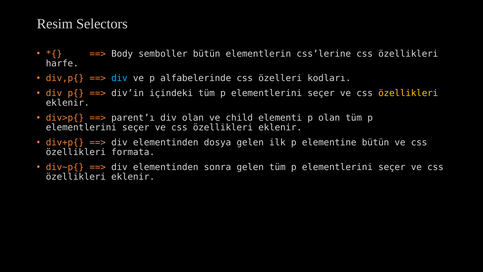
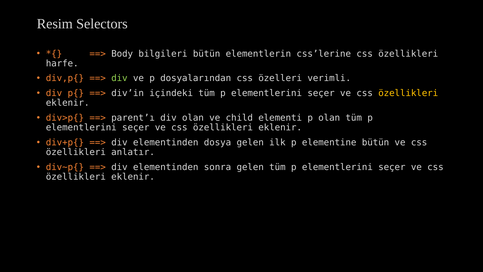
semboller: semboller -> bilgileri
div at (119, 78) colour: light blue -> light green
alfabelerinde: alfabelerinde -> dosyalarından
kodları: kodları -> verimli
formata: formata -> anlatır
